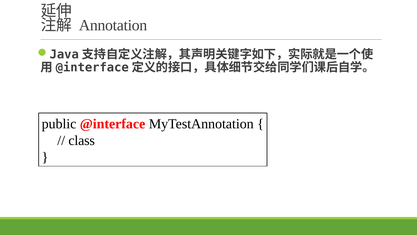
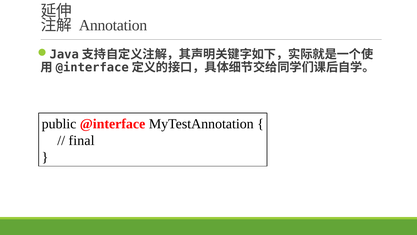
class: class -> final
